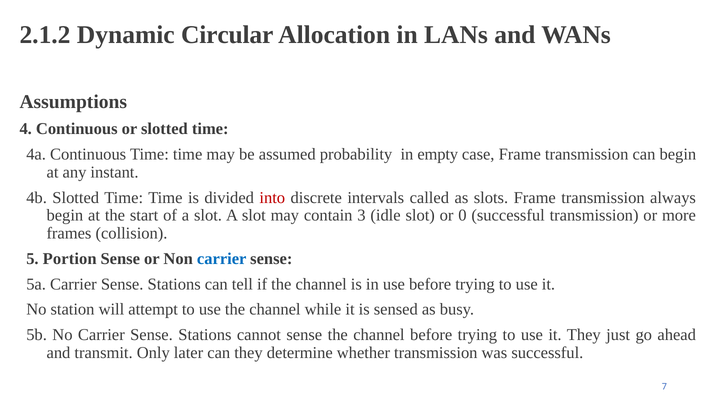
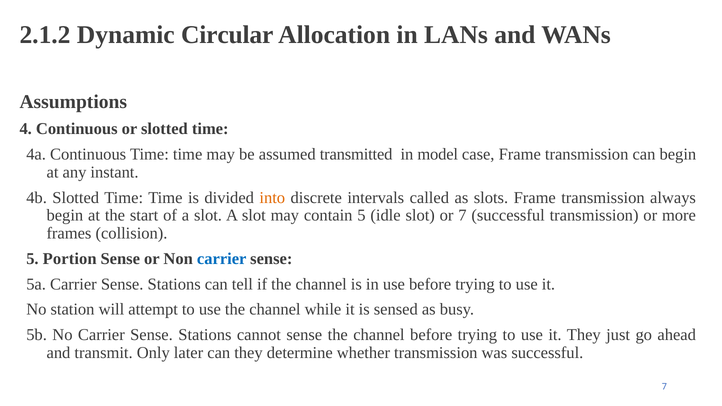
probability: probability -> transmitted
empty: empty -> model
into colour: red -> orange
contain 3: 3 -> 5
or 0: 0 -> 7
